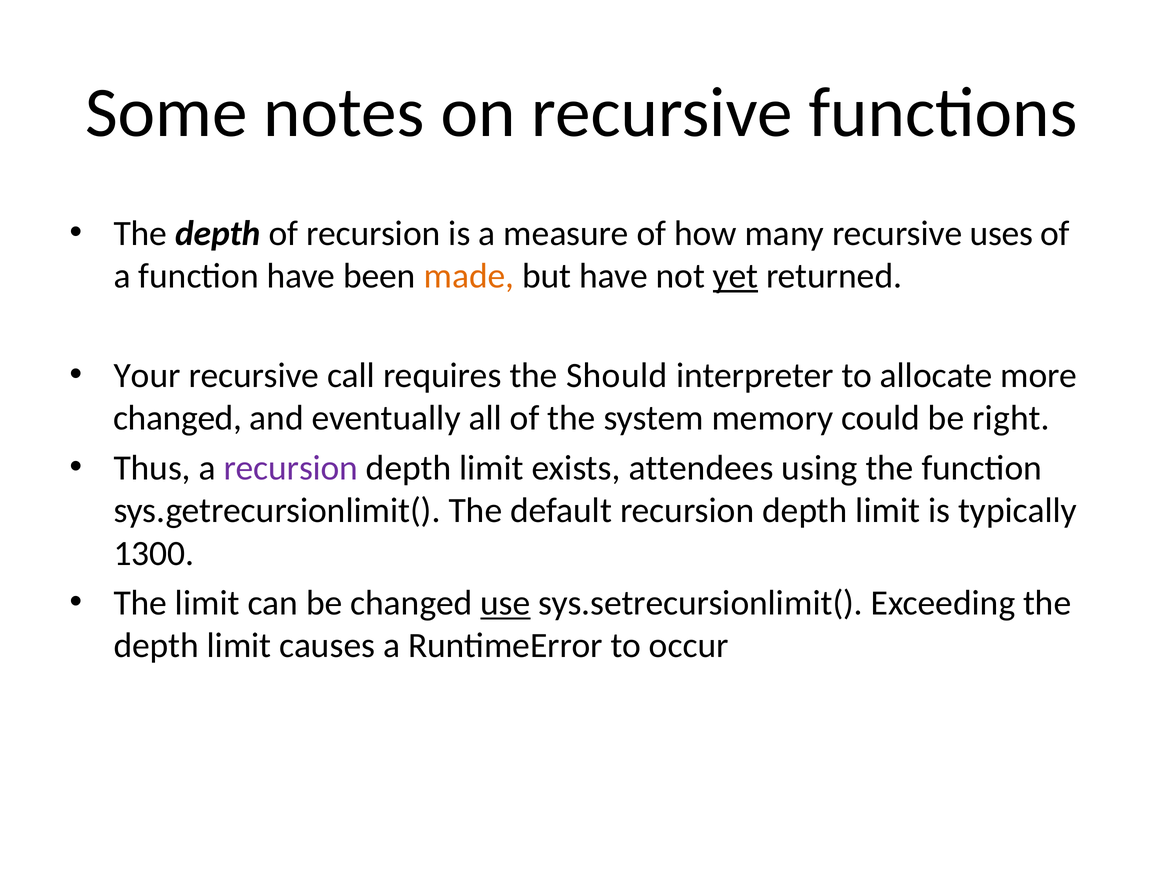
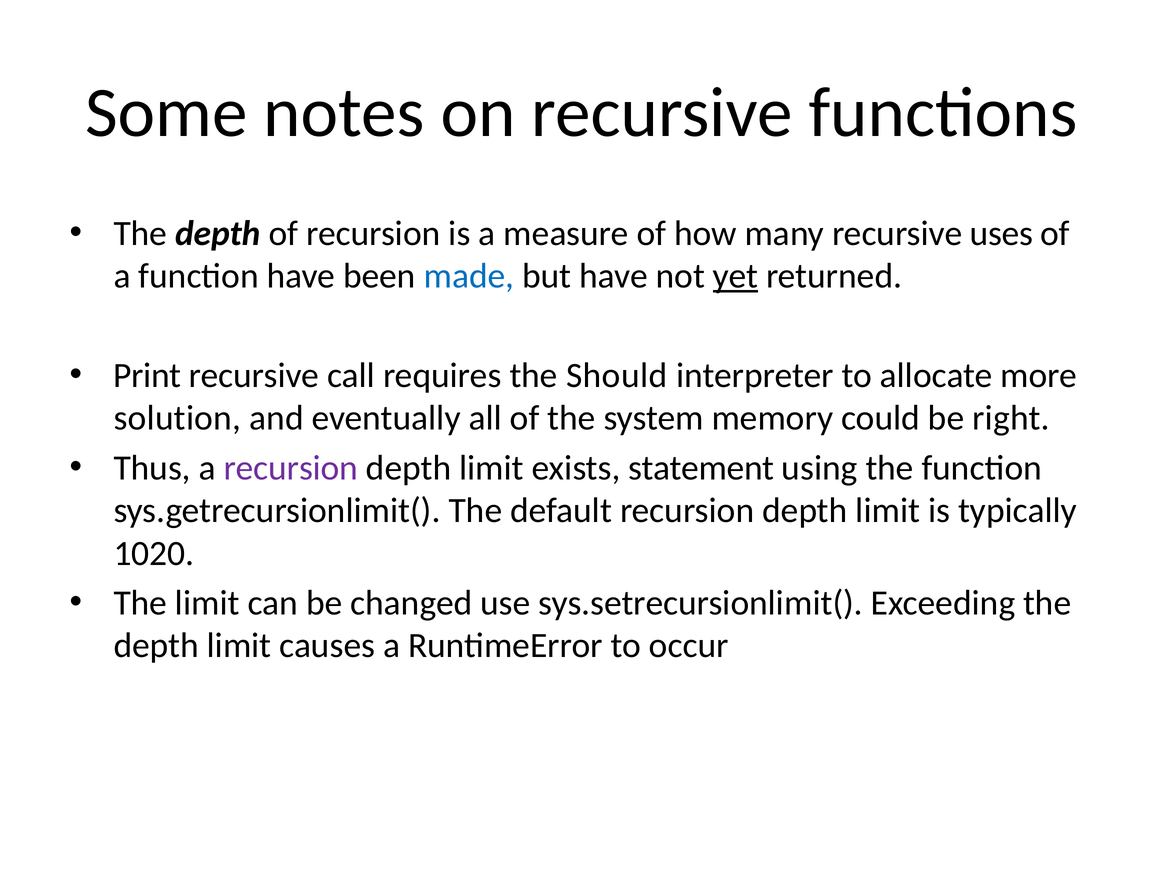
made colour: orange -> blue
Your: Your -> Print
changed at (178, 418): changed -> solution
attendees: attendees -> statement
1300: 1300 -> 1020
use underline: present -> none
